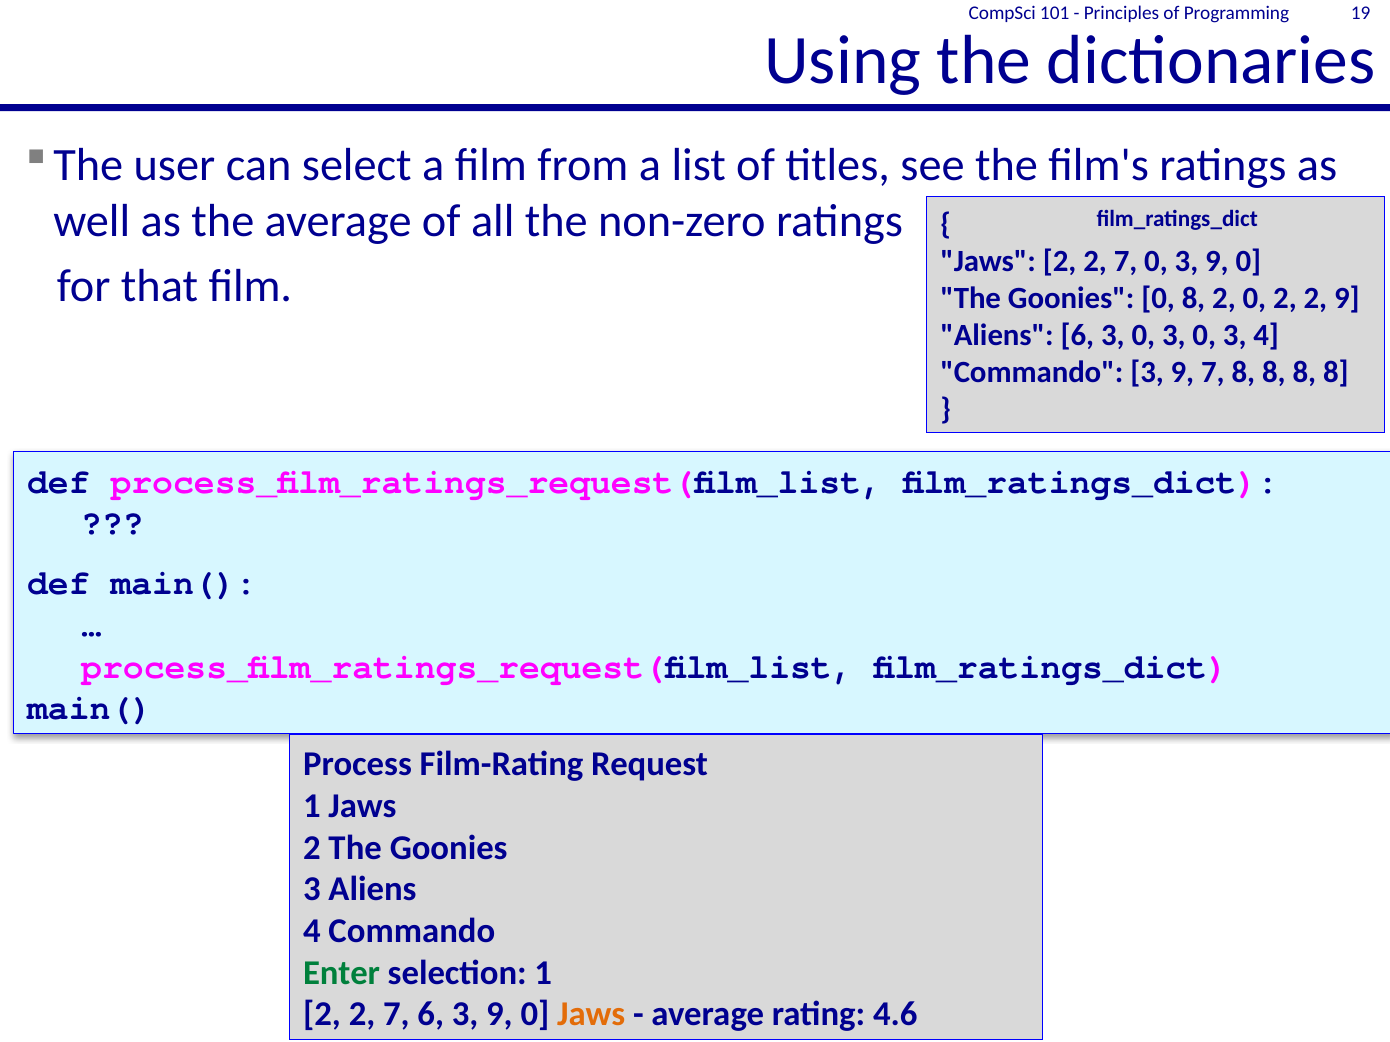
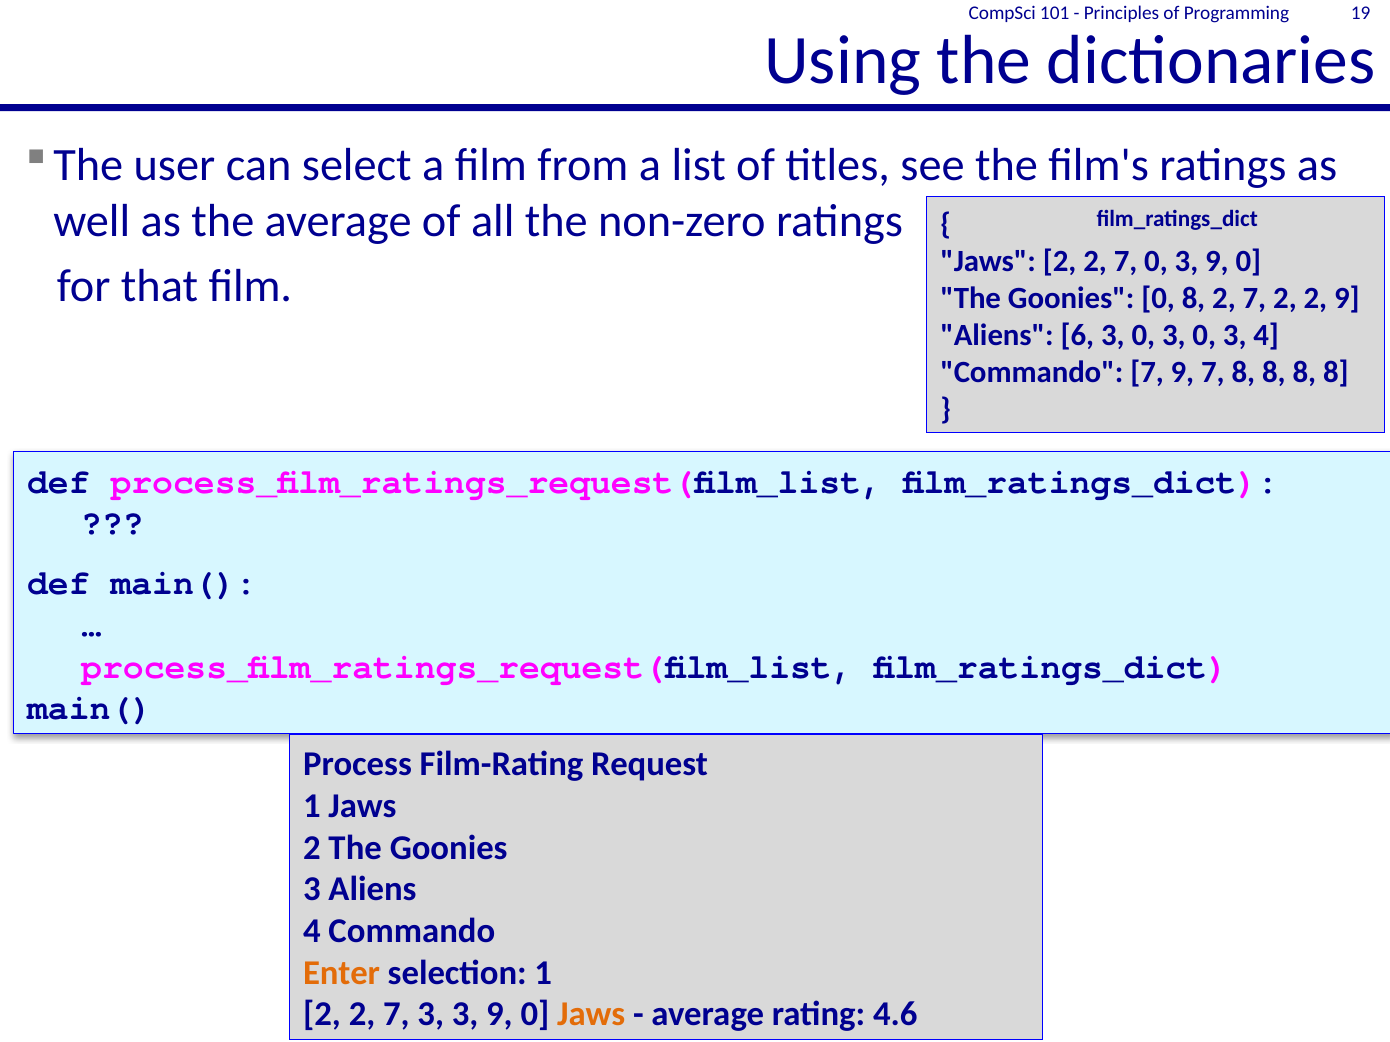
8 2 0: 0 -> 7
Commando 3: 3 -> 7
Enter colour: green -> orange
7 6: 6 -> 3
